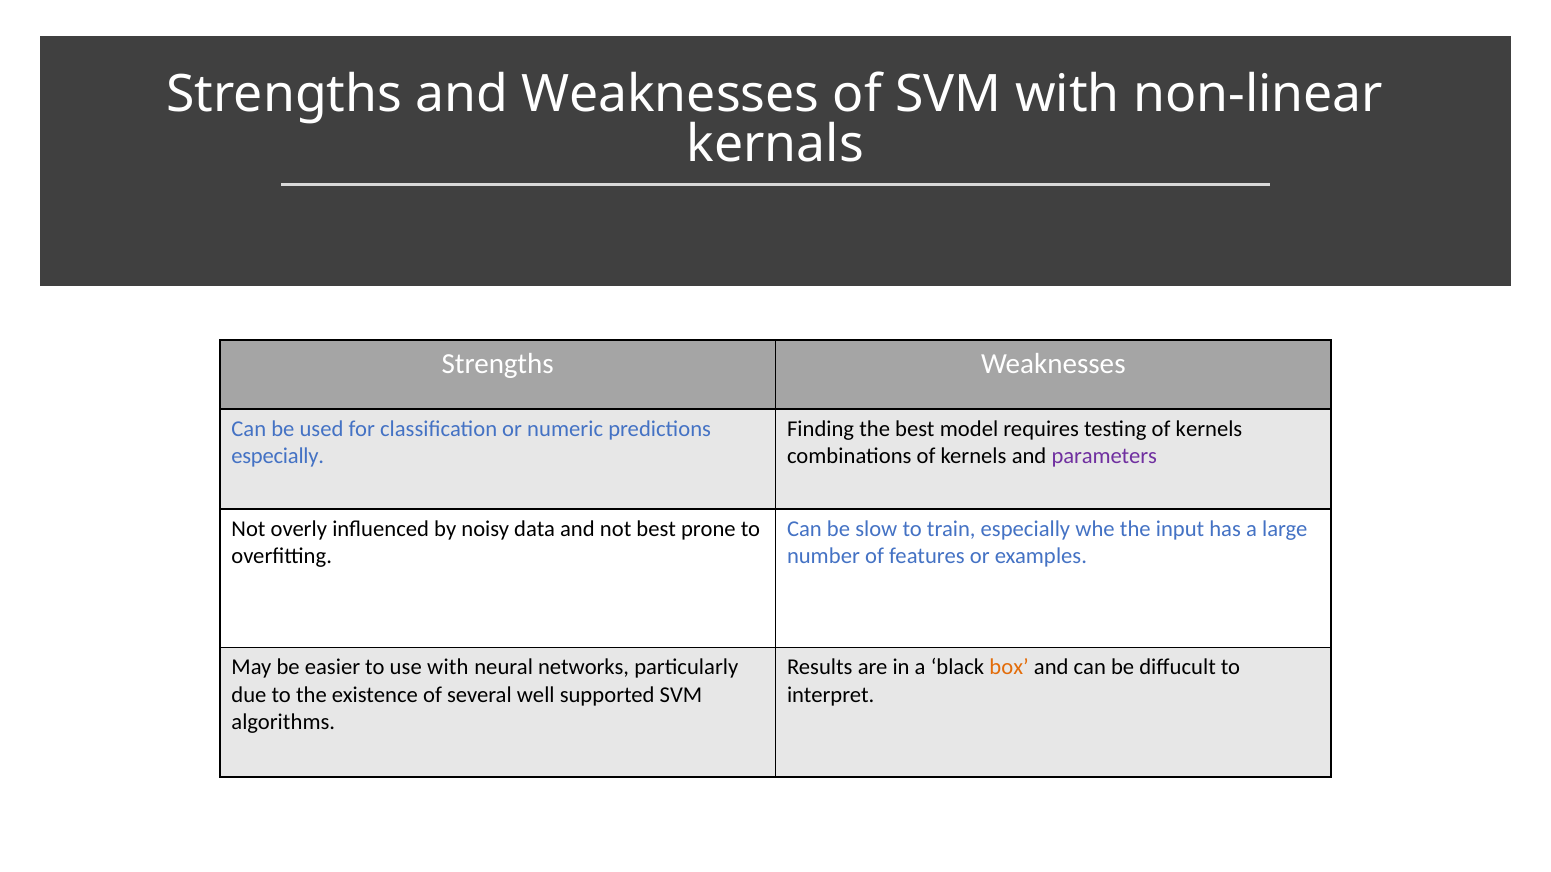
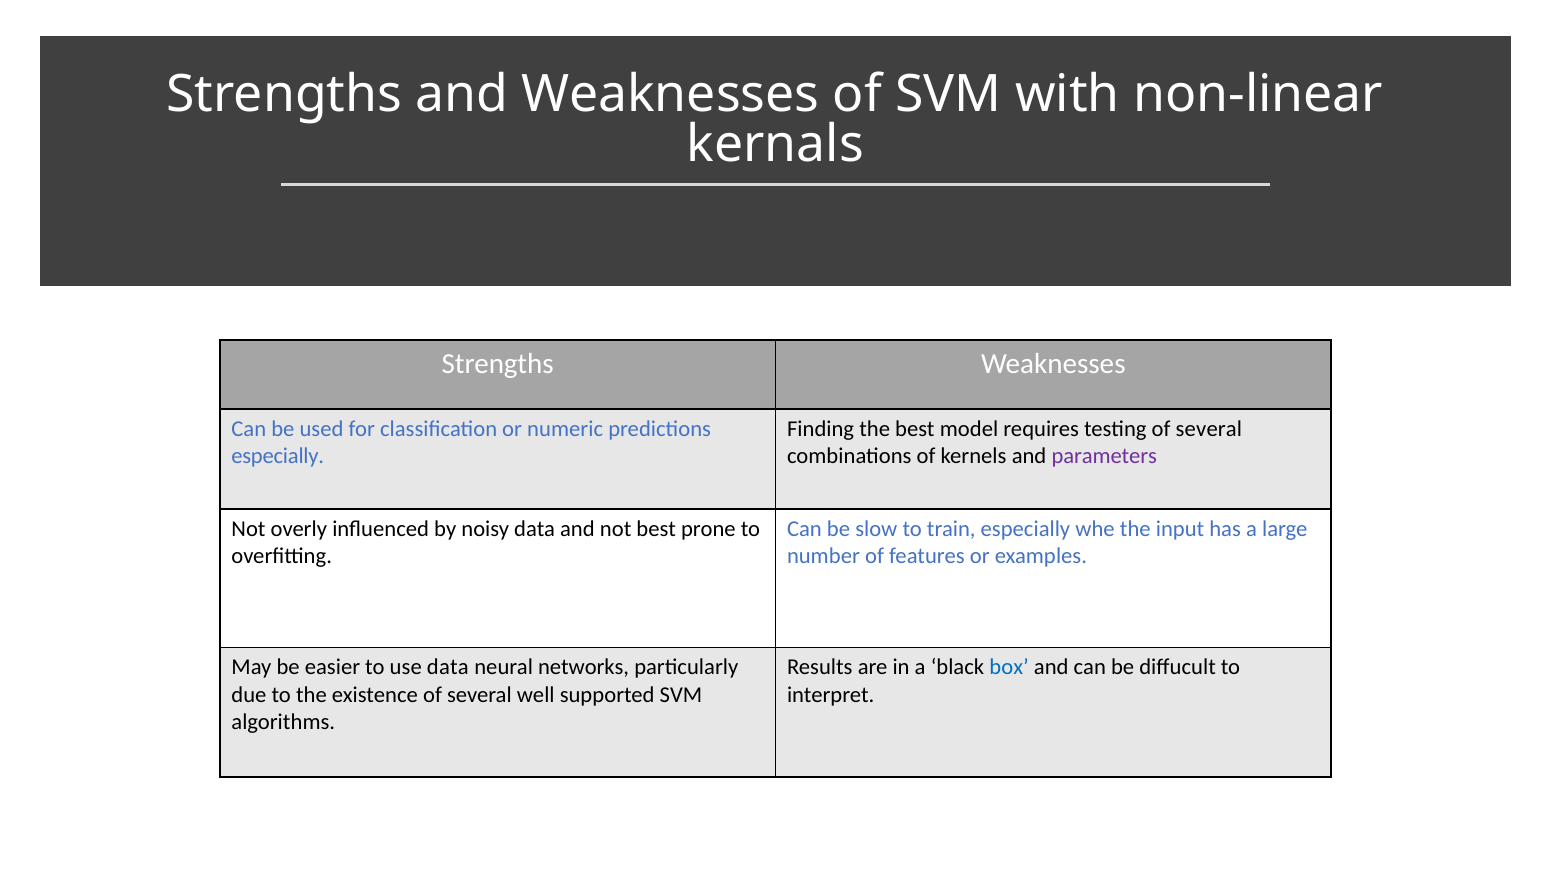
testing of kernels: kernels -> several
use with: with -> data
box colour: orange -> blue
